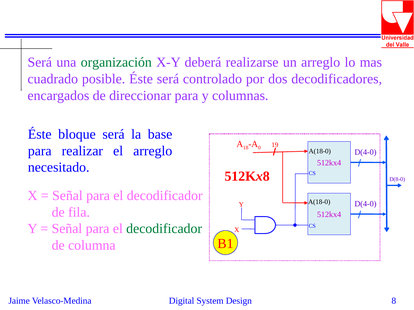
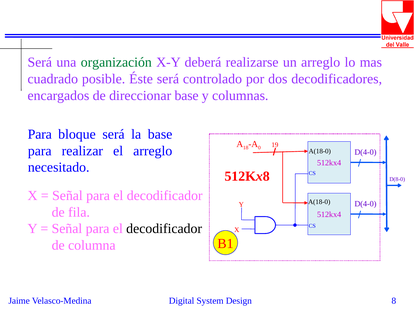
direccionar para: para -> base
Éste at (40, 135): Éste -> Para
decodificador at (164, 229) colour: green -> black
